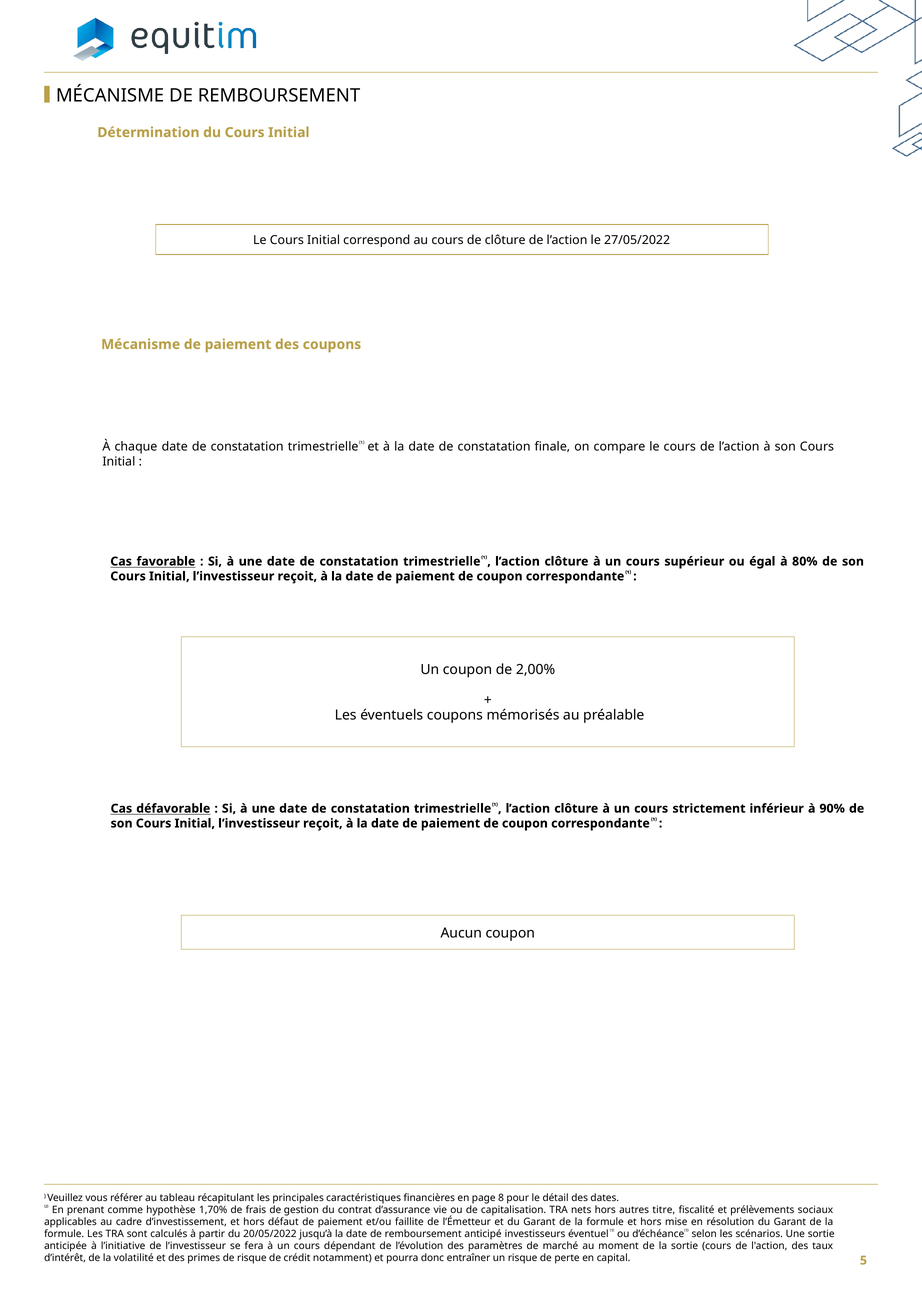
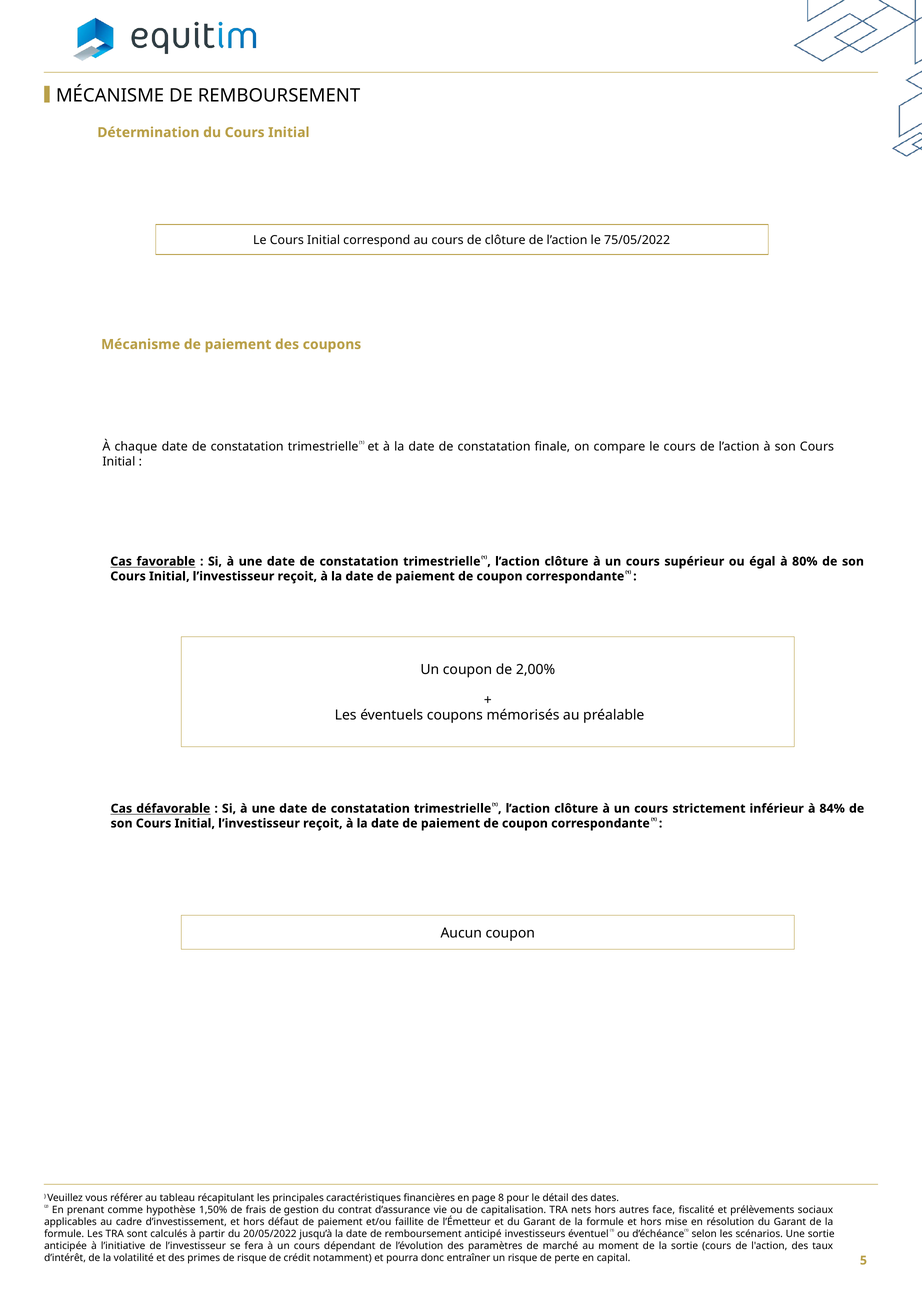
27/05/2022: 27/05/2022 -> 75/05/2022
90%: 90% -> 84%
1,70%: 1,70% -> 1,50%
titre: titre -> face
